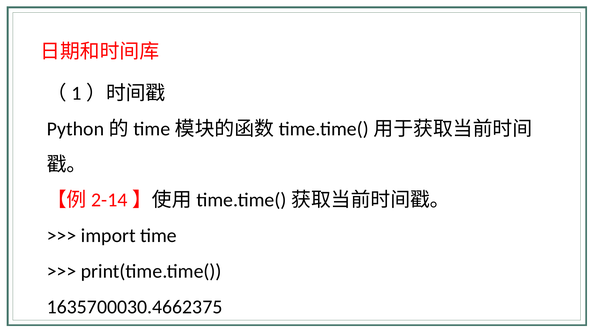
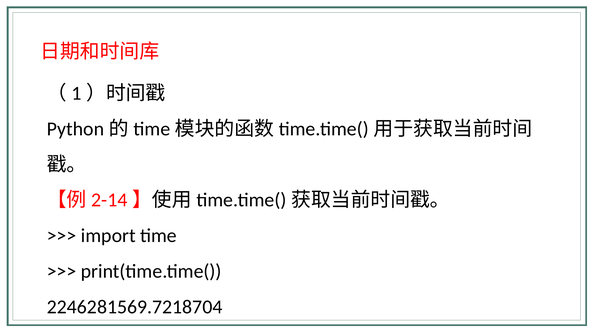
1635700030.4662375: 1635700030.4662375 -> 2246281569.7218704
